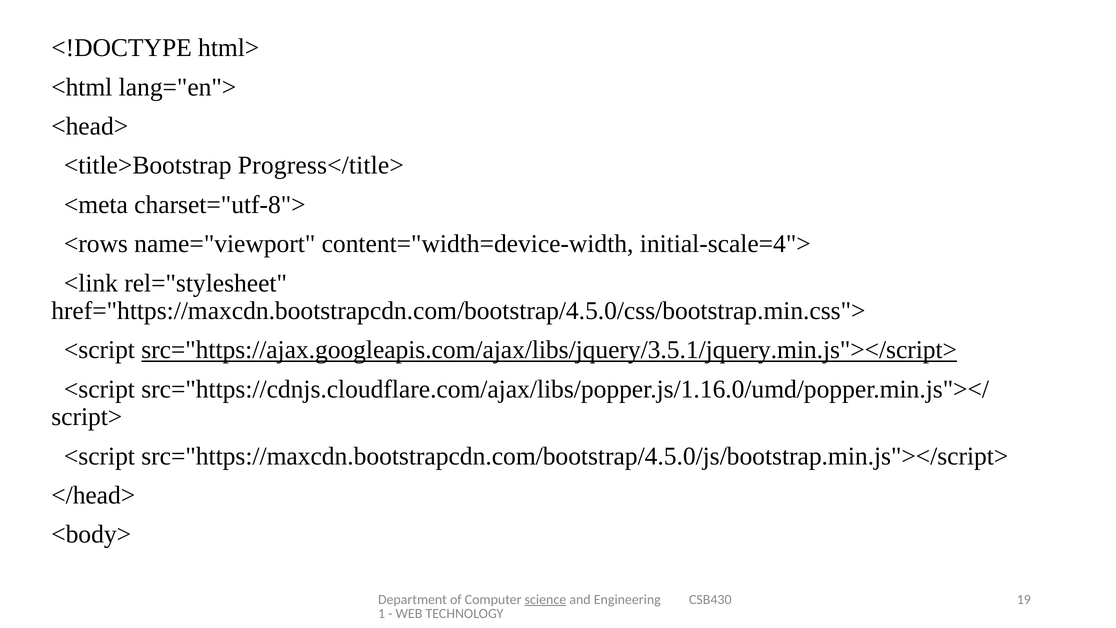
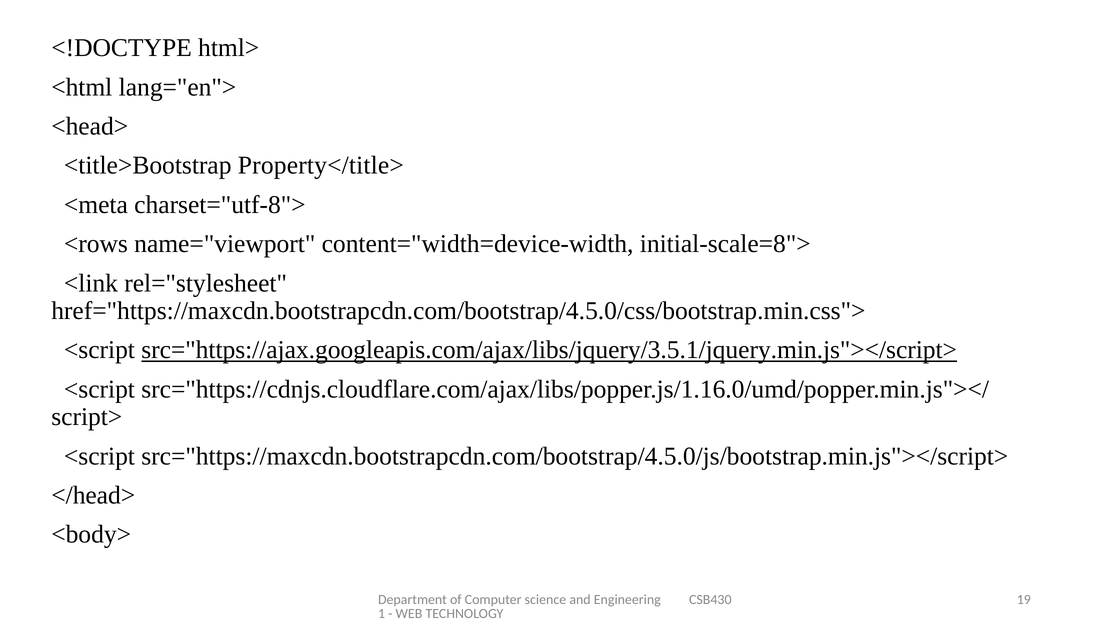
Progress</title>: Progress</title> -> Property</title>
initial-scale=4">: initial-scale=4"> -> initial-scale=8">
science underline: present -> none
